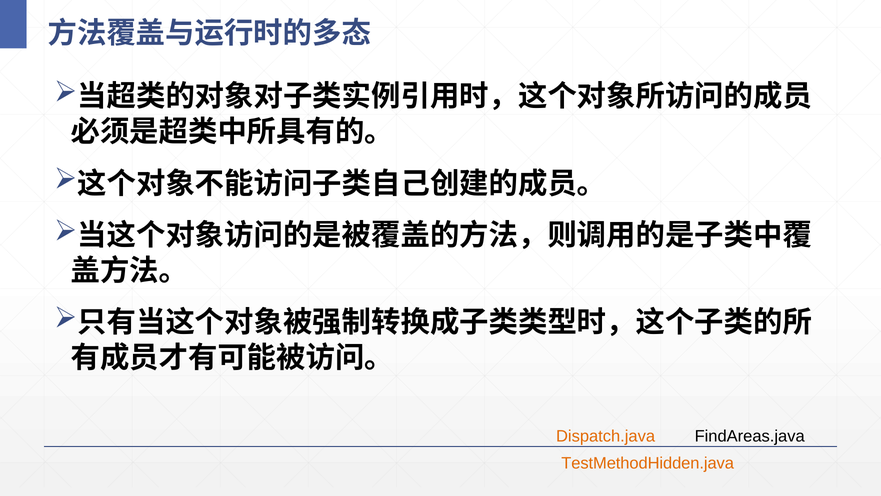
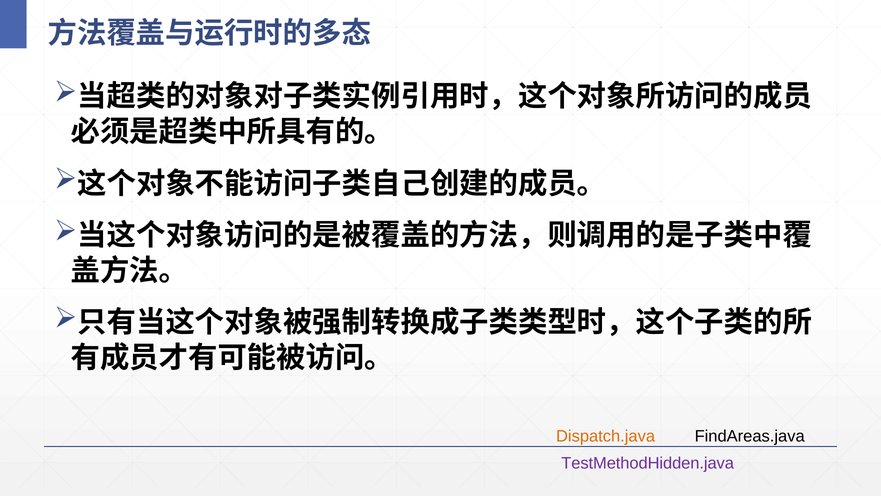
TestMethodHidden.java colour: orange -> purple
